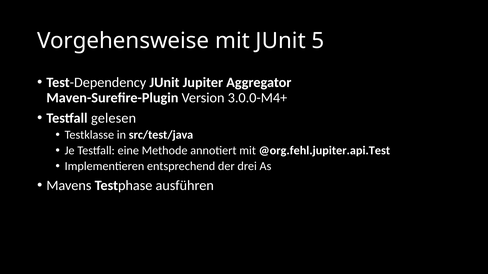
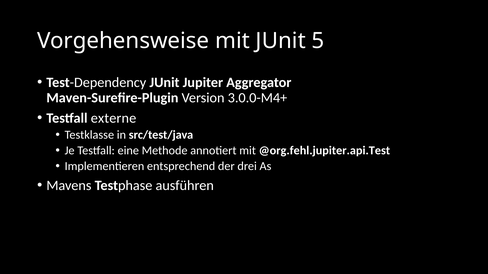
gelesen: gelesen -> externe
